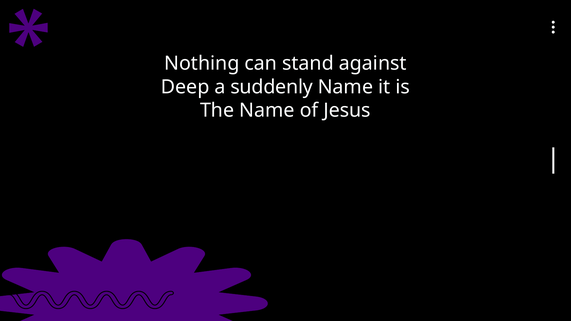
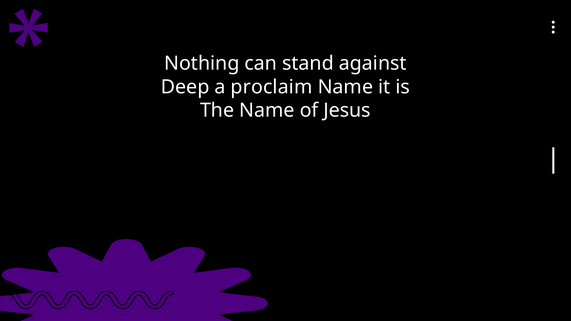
suddenly: suddenly -> proclaim
